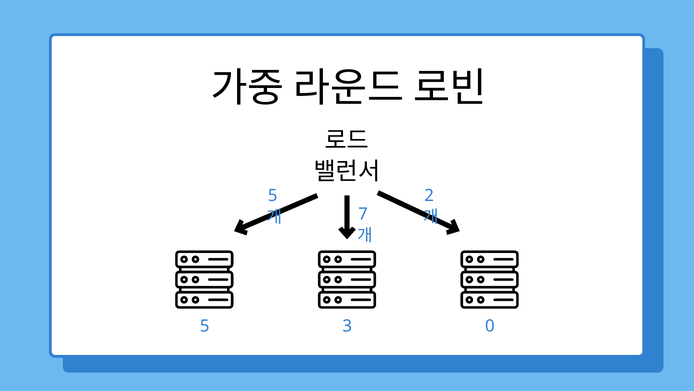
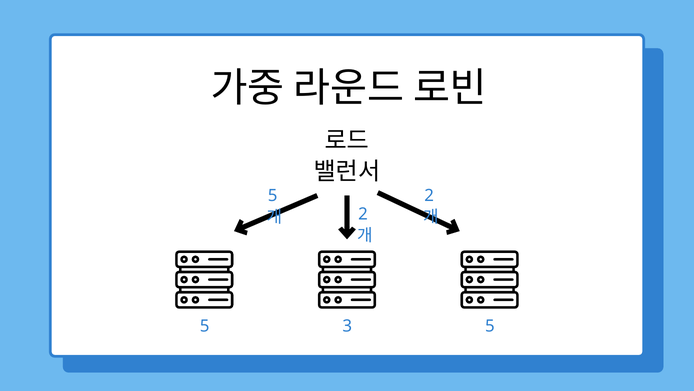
7 at (363, 214): 7 -> 2
3 0: 0 -> 5
